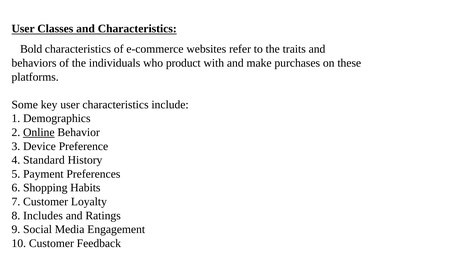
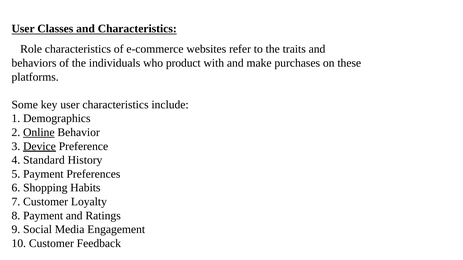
Bold: Bold -> Role
Device underline: none -> present
8 Includes: Includes -> Payment
